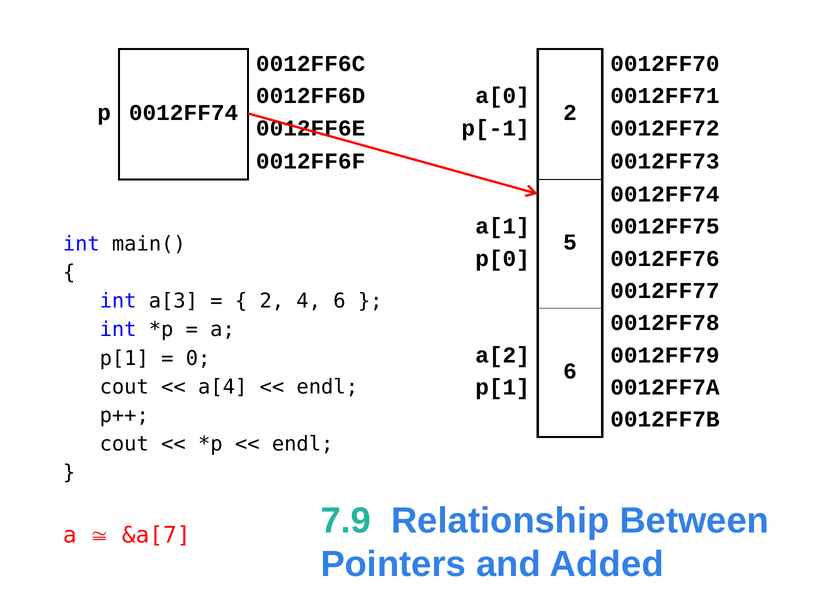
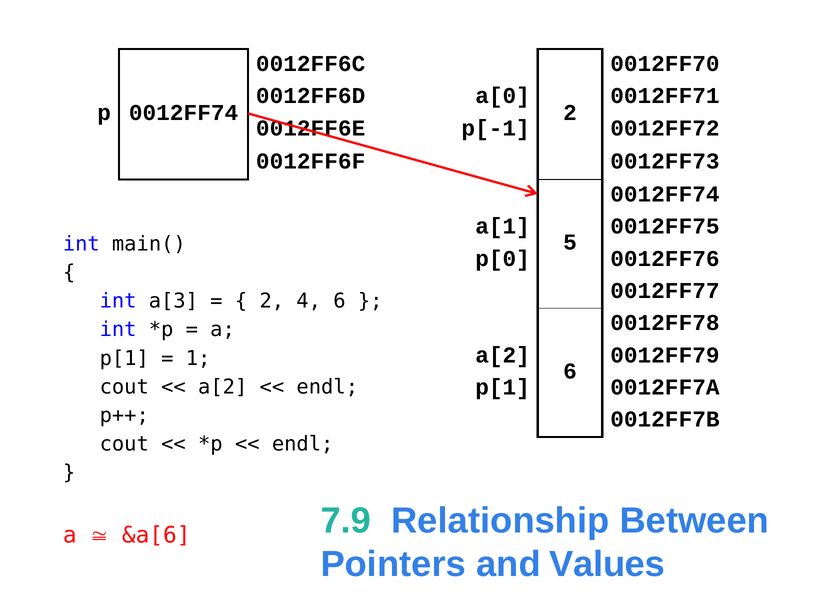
0: 0 -> 1
a[4 at (223, 387): a[4 -> a[2
&a[7: &a[7 -> &a[6
Added: Added -> Values
